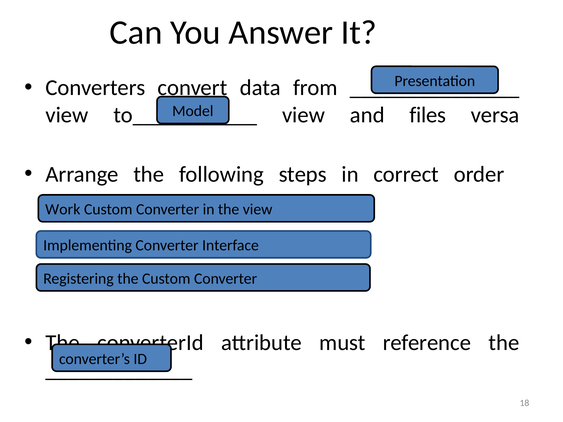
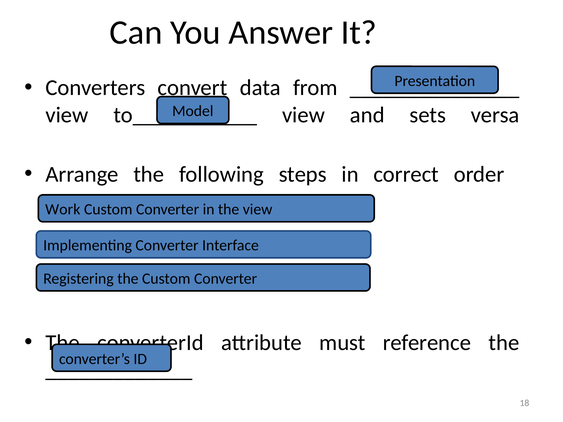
files: files -> sets
